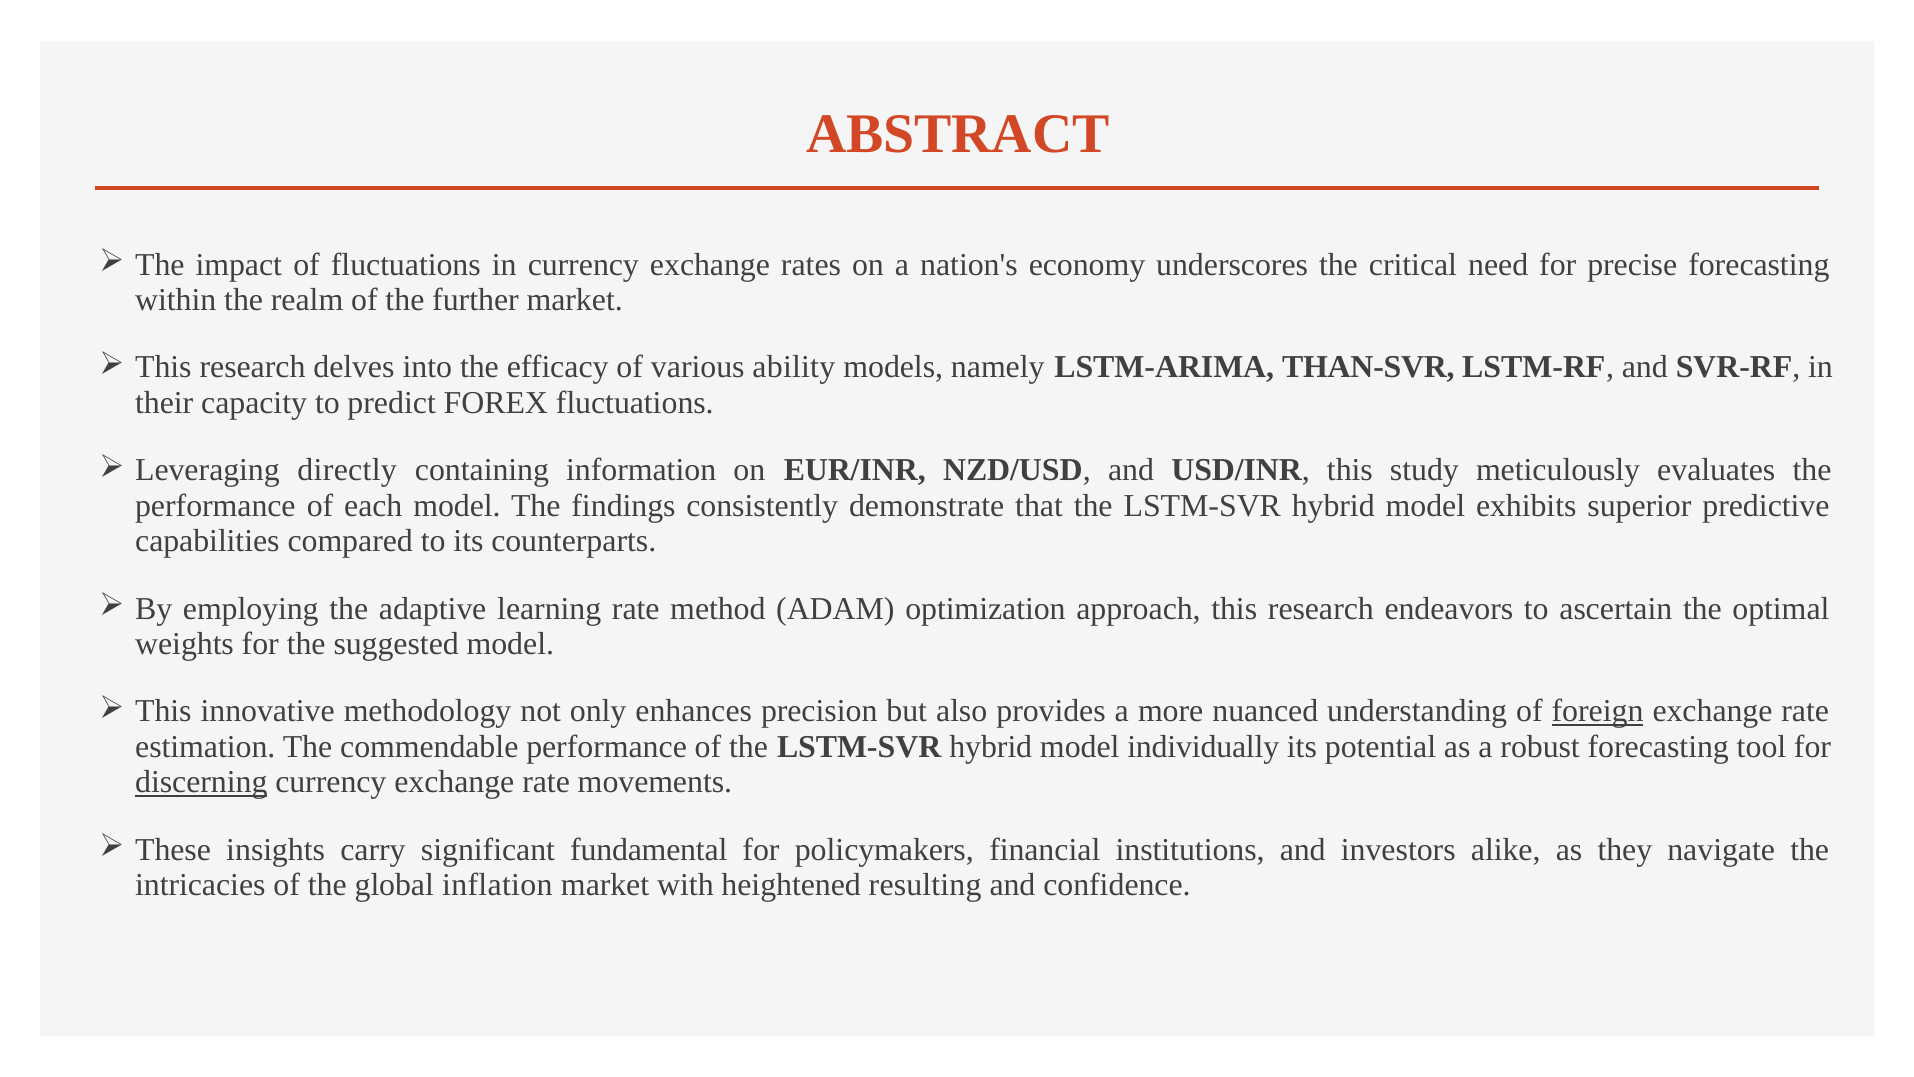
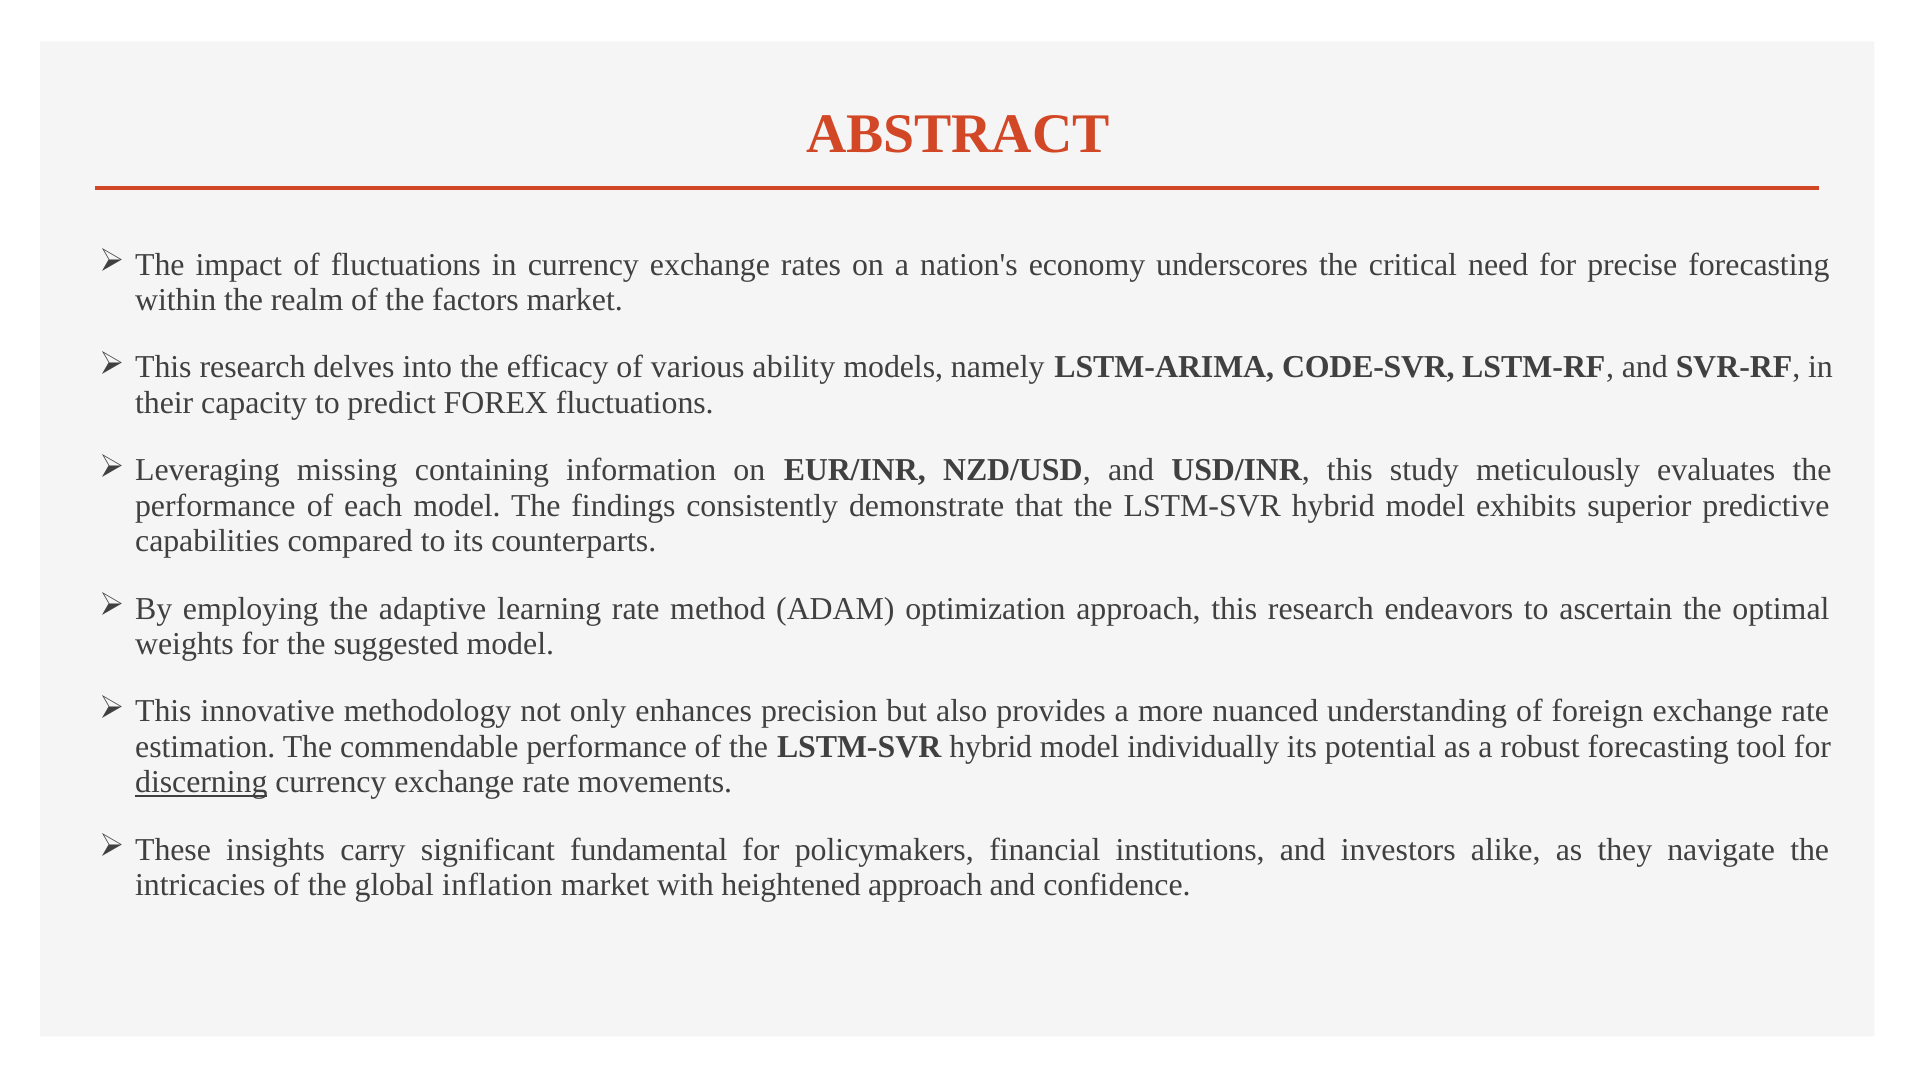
further: further -> factors
THAN-SVR: THAN-SVR -> CODE-SVR
directly: directly -> missing
foreign underline: present -> none
heightened resulting: resulting -> approach
